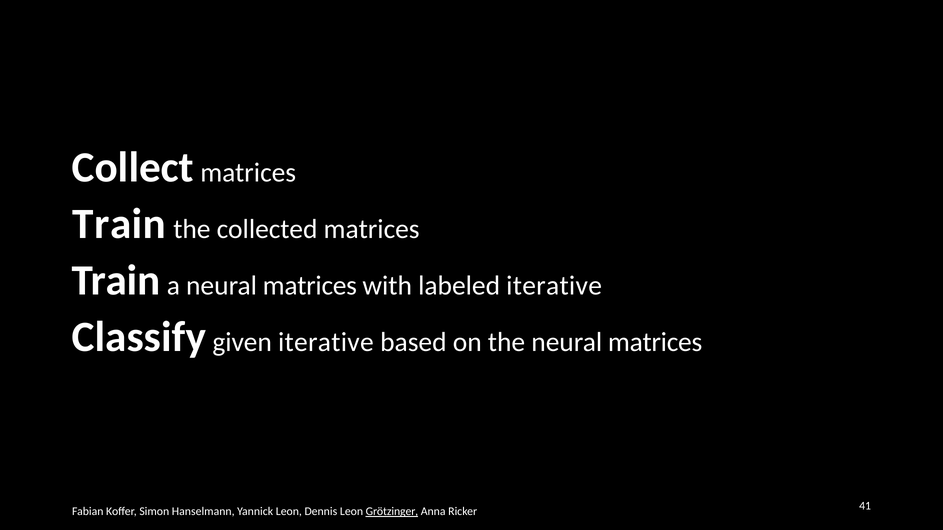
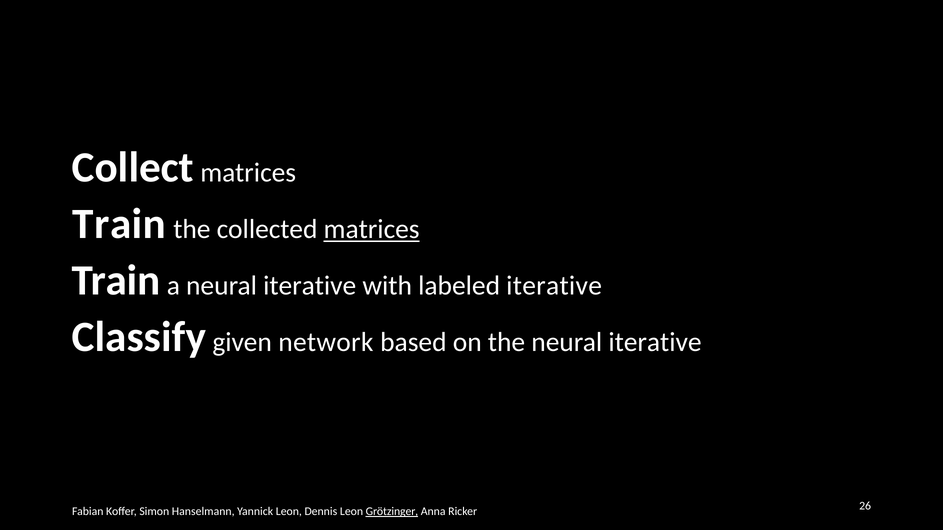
matrices at (372, 229) underline: none -> present
a neural matrices: matrices -> iterative
given iterative: iterative -> network
the neural matrices: matrices -> iterative
41: 41 -> 26
